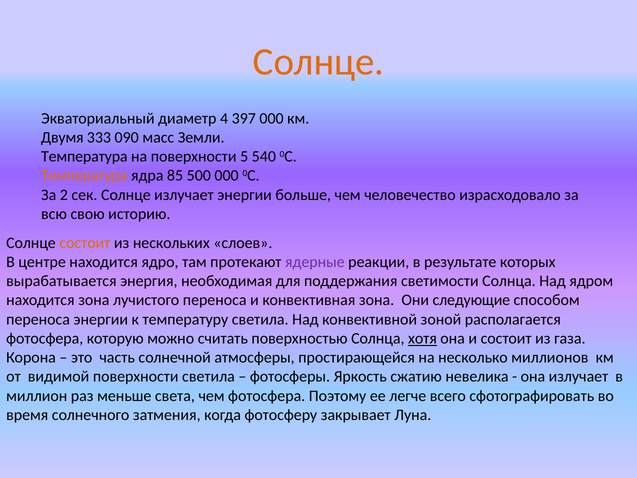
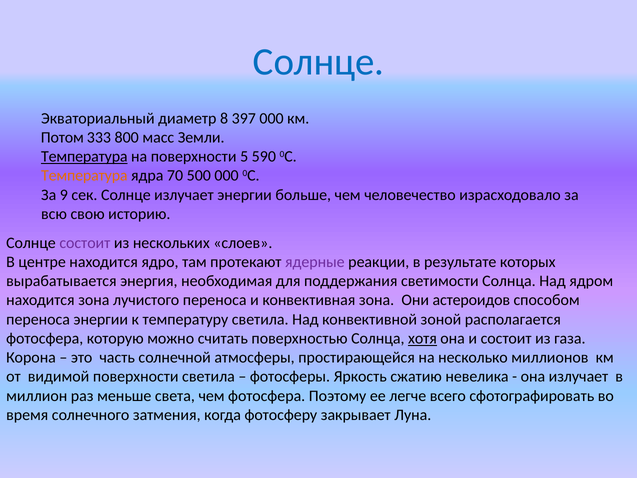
Солнце at (319, 62) colour: orange -> blue
4: 4 -> 8
Двумя: Двумя -> Потом
090: 090 -> 800
Температура at (84, 157) underline: none -> present
540: 540 -> 590
85: 85 -> 70
2: 2 -> 9
состоит at (85, 243) colour: orange -> purple
следующие: следующие -> астероидов
